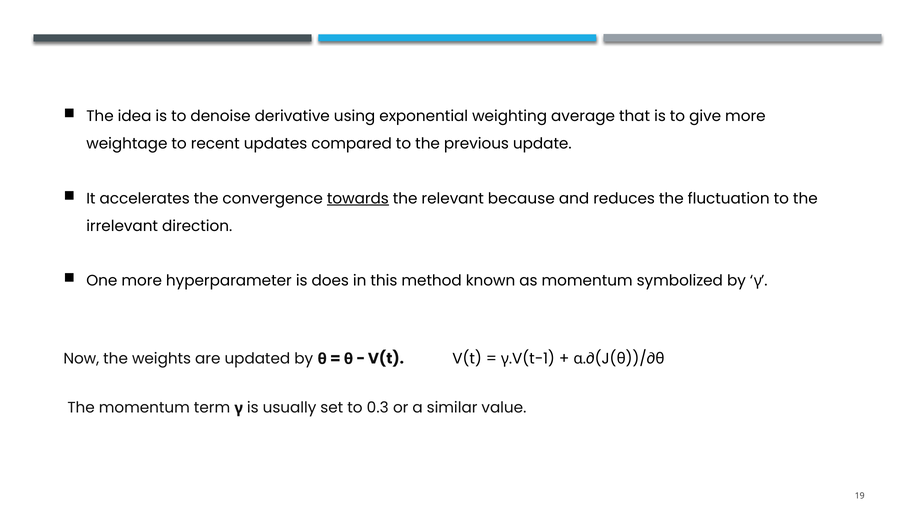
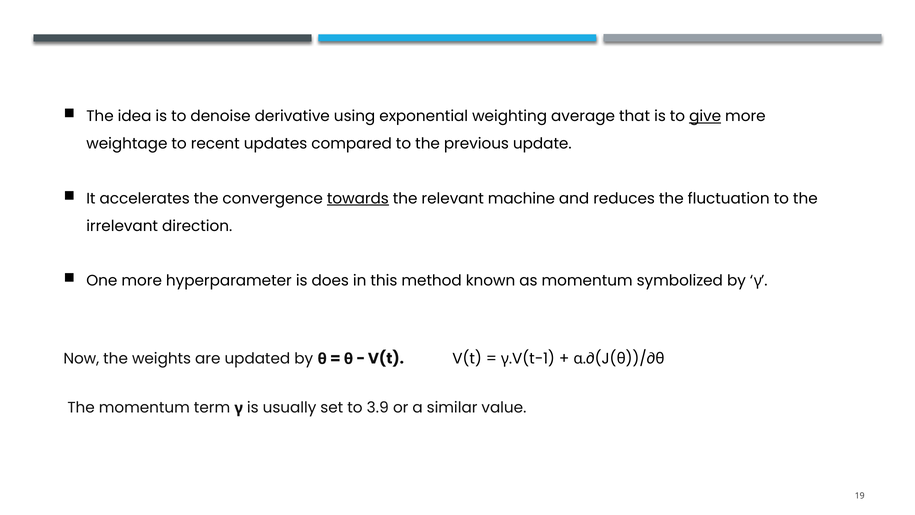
give underline: none -> present
because: because -> machine
0.3: 0.3 -> 3.9
